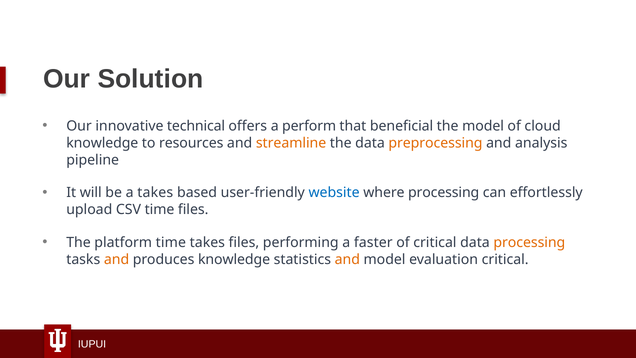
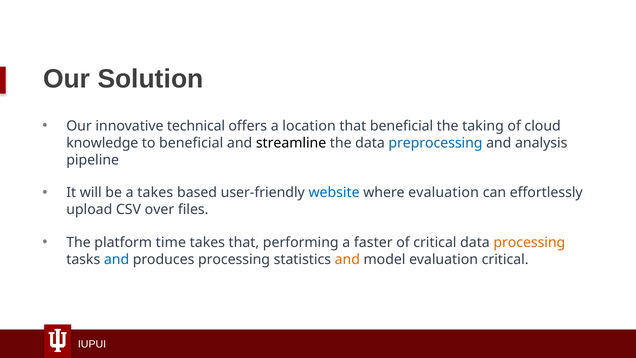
perform: perform -> location
the model: model -> taking
to resources: resources -> beneficial
streamline colour: orange -> black
preprocessing colour: orange -> blue
where processing: processing -> evaluation
CSV time: time -> over
takes files: files -> that
and at (117, 259) colour: orange -> blue
produces knowledge: knowledge -> processing
